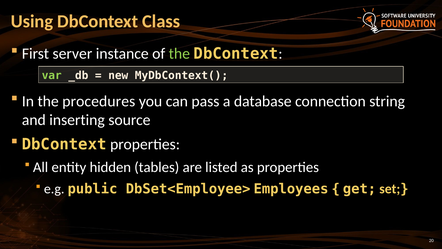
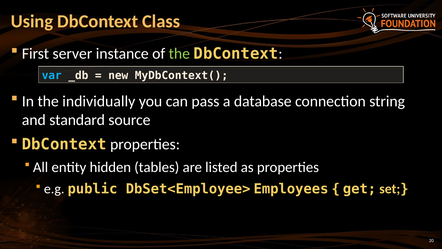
var colour: light green -> light blue
procedures: procedures -> individually
inserting: inserting -> standard
